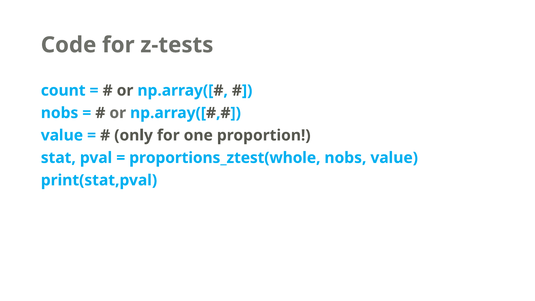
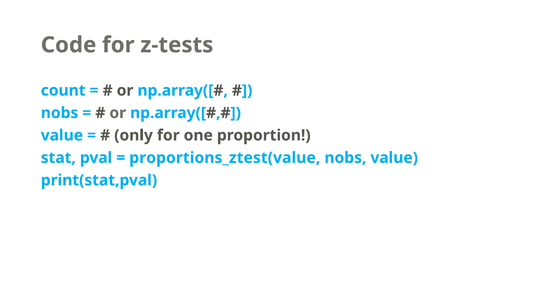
proportions_ztest(whole: proportions_ztest(whole -> proportions_ztest(value
